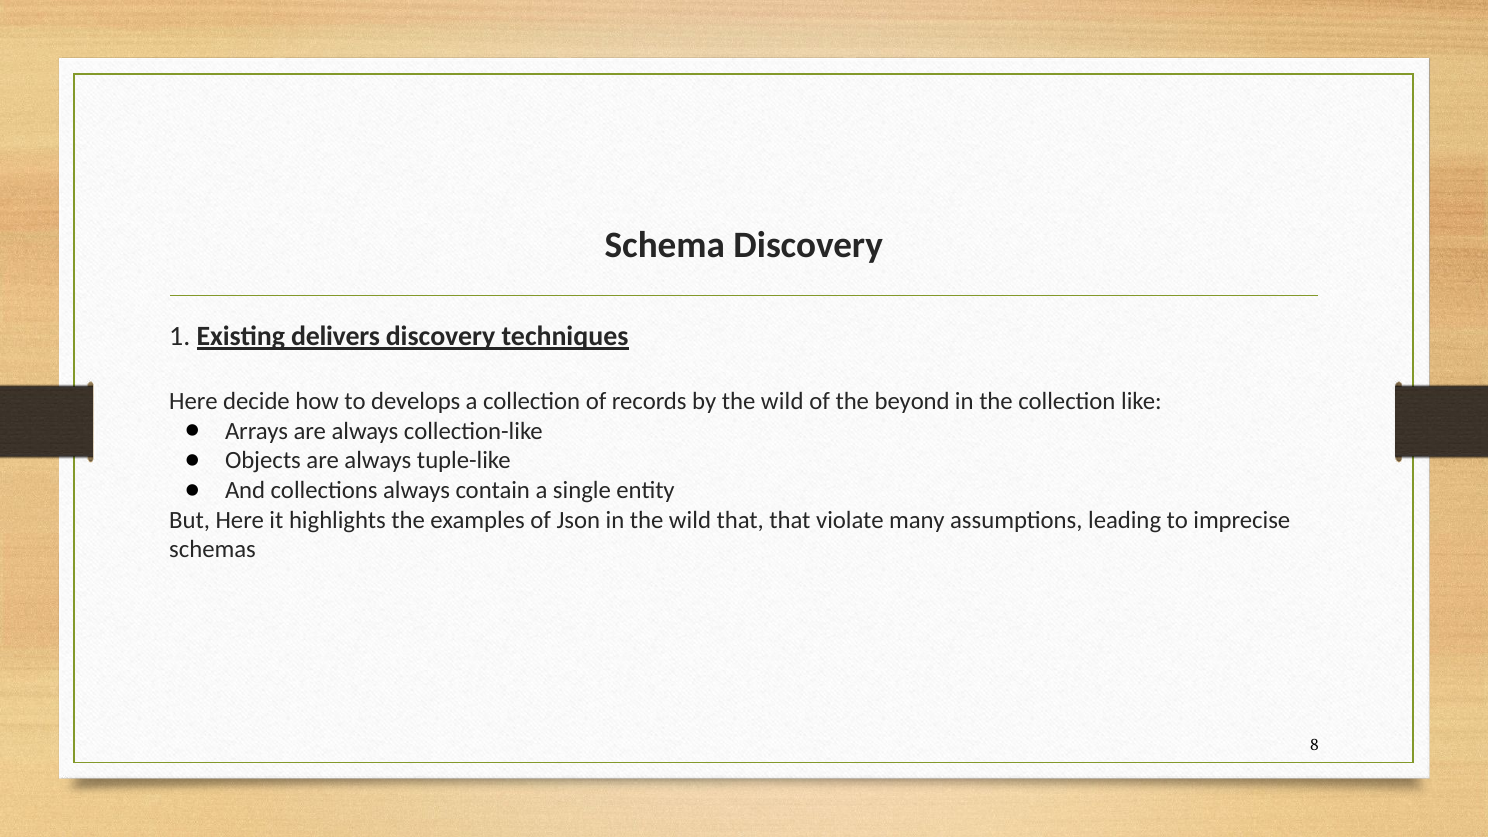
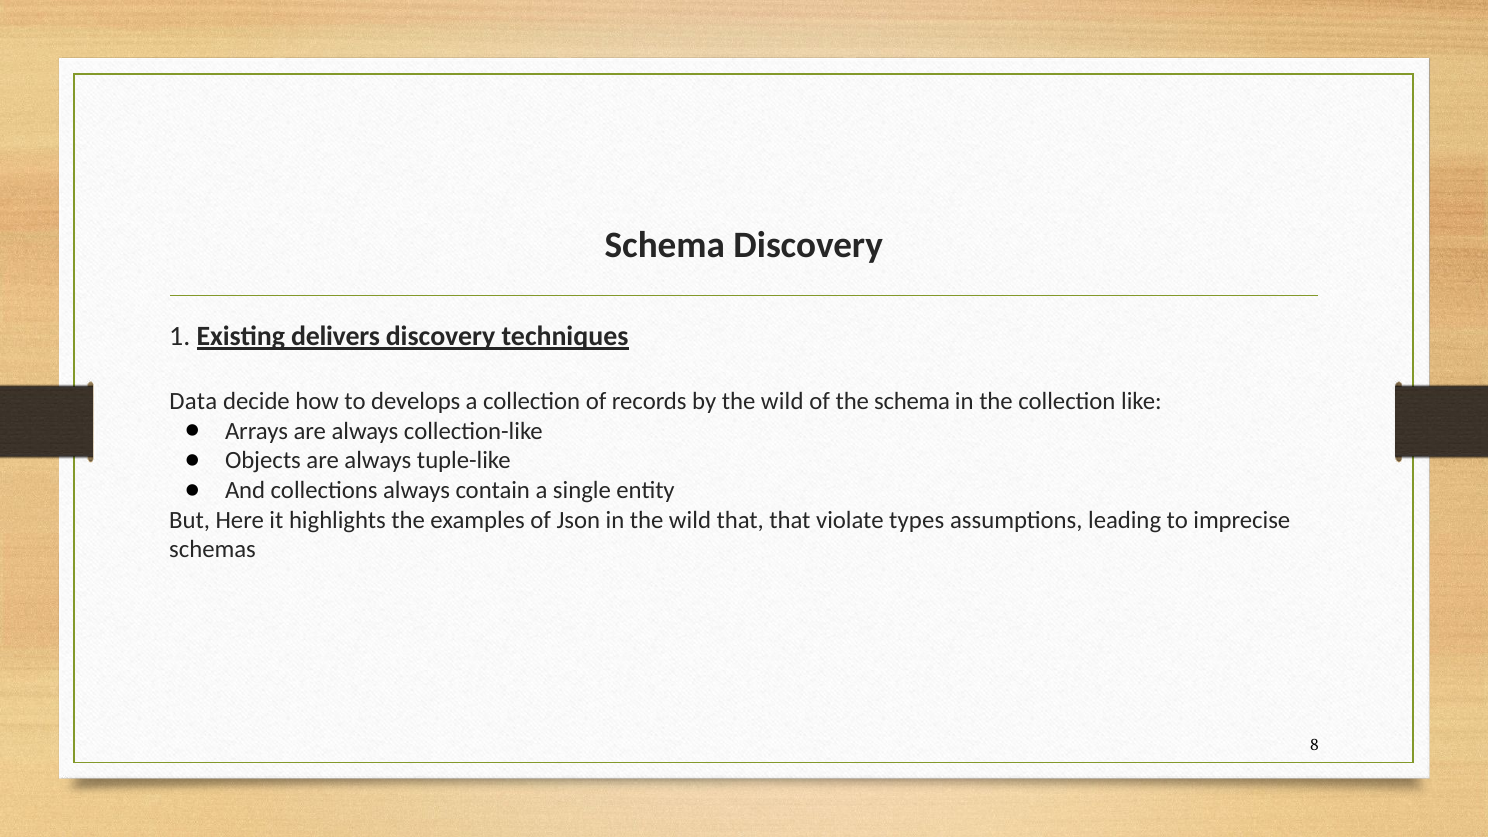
Here at (193, 401): Here -> Data
the beyond: beyond -> schema
many: many -> types
